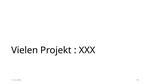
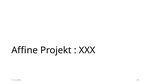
Vielen: Vielen -> Affine
